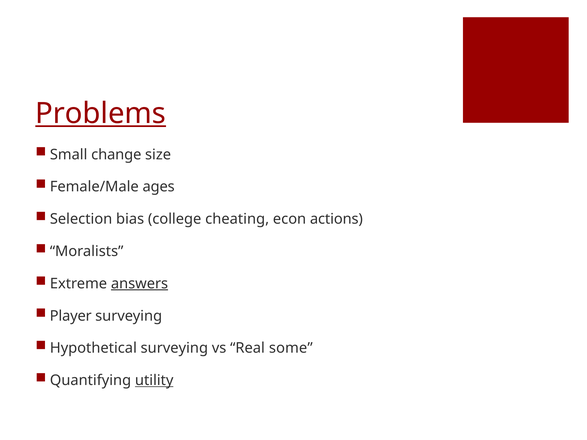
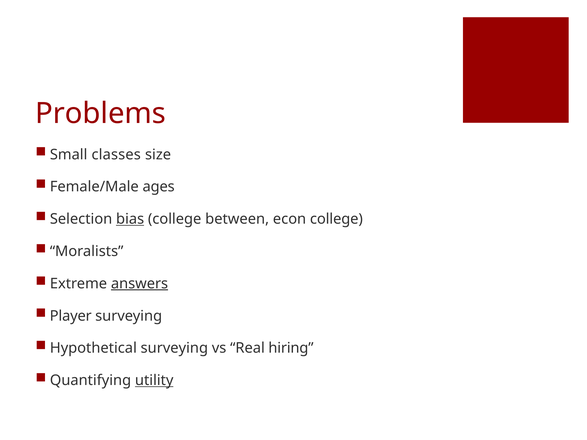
Problems underline: present -> none
change: change -> classes
bias underline: none -> present
cheating: cheating -> between
econ actions: actions -> college
some: some -> hiring
